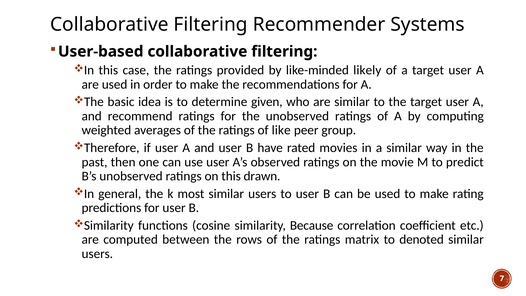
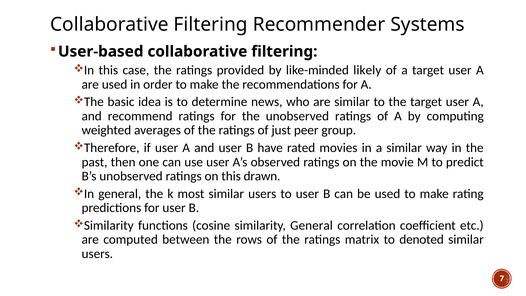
given: given -> news
like: like -> just
similarity Because: Because -> General
